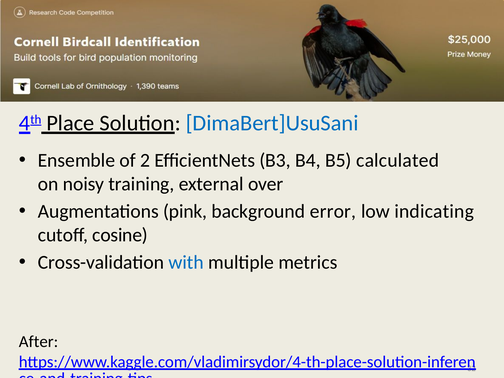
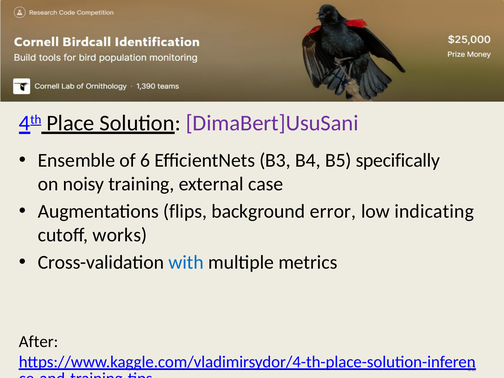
DimaBert]UsuSani colour: blue -> purple
2: 2 -> 6
calculated: calculated -> specifically
over: over -> case
pink: pink -> flips
cosine: cosine -> works
